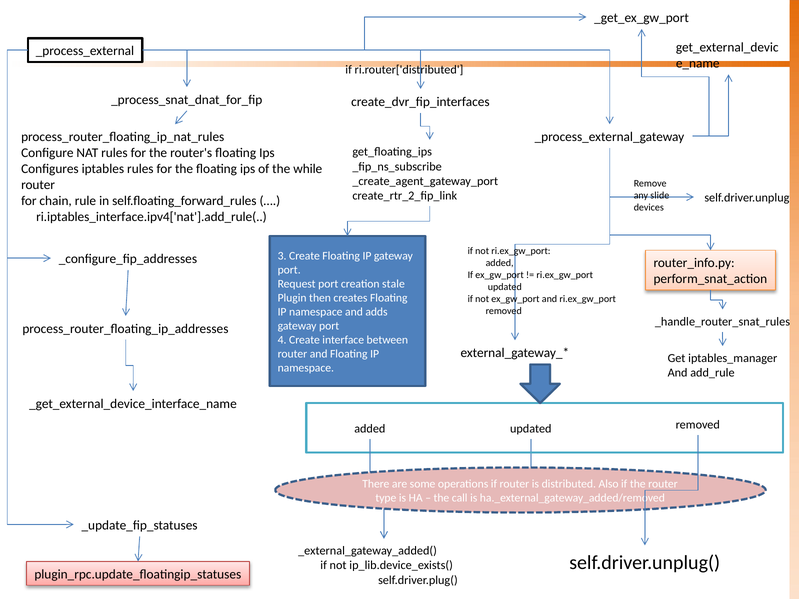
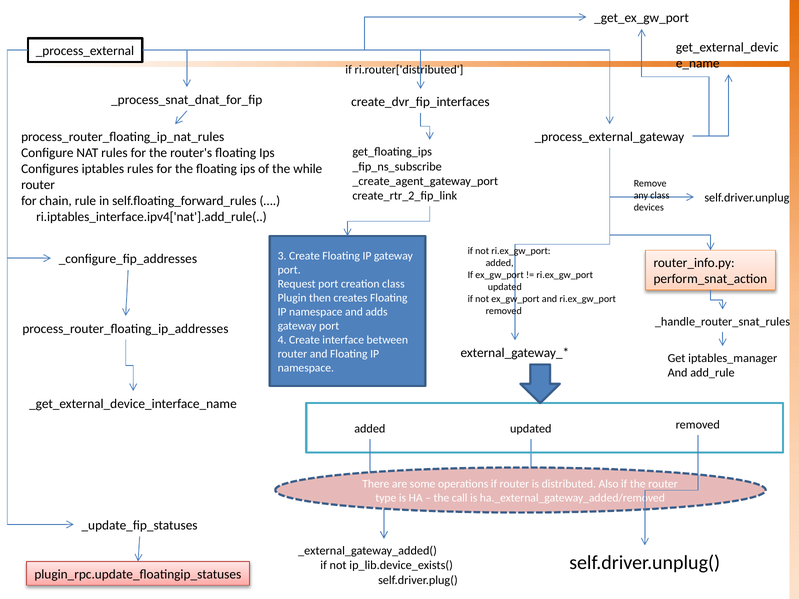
any slide: slide -> class
creation stale: stale -> class
